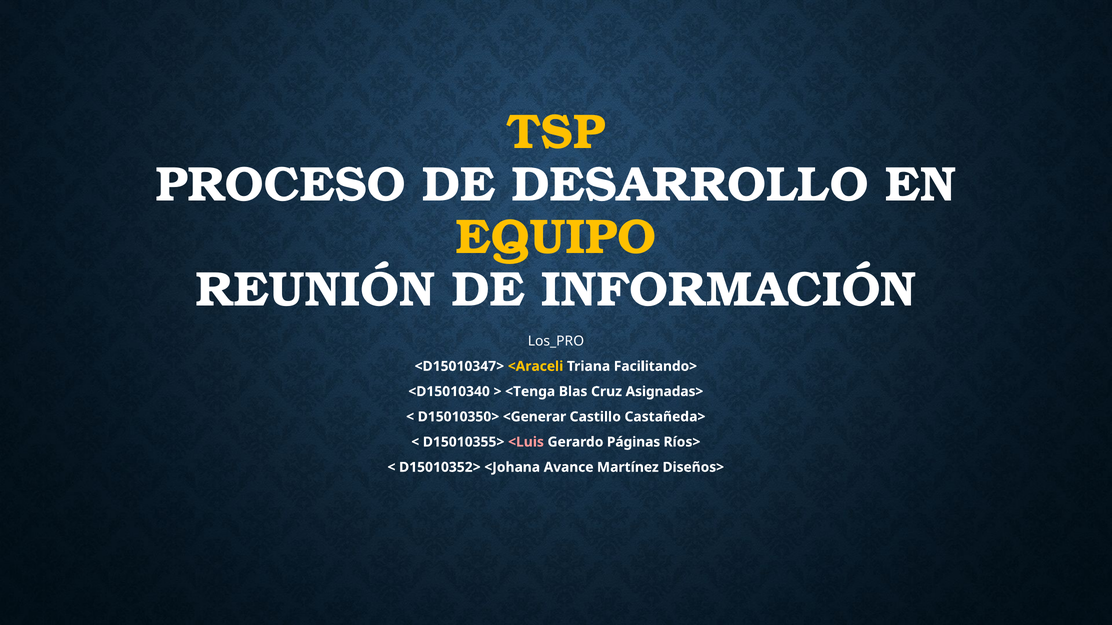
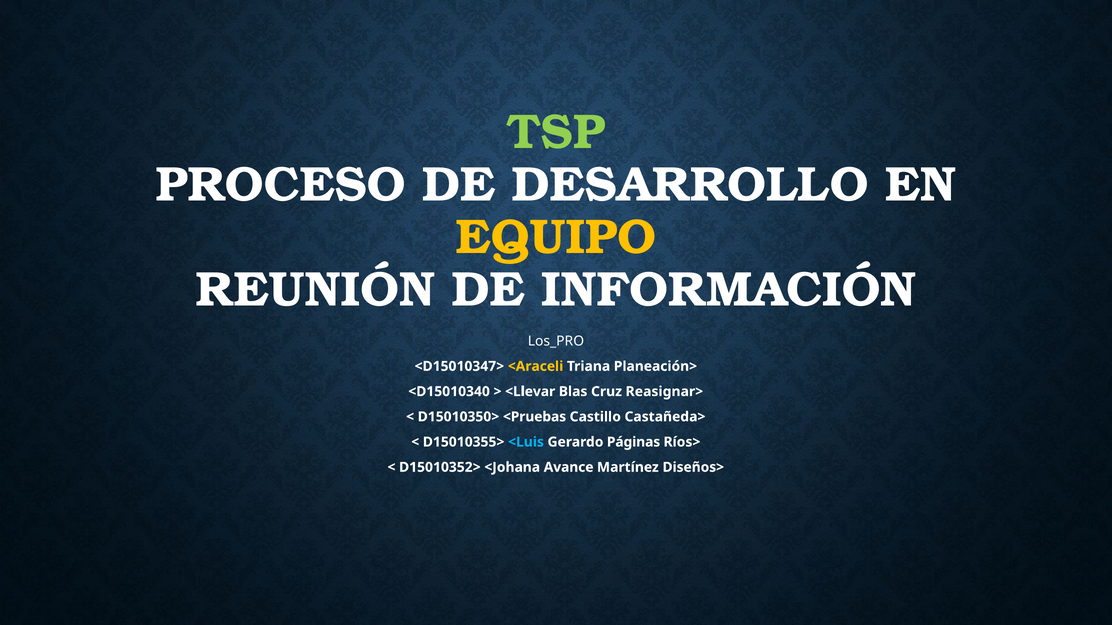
TSP colour: yellow -> light green
Facilitando>: Facilitando> -> Planeación>
<Tenga: <Tenga -> <Llevar
Asignadas>: Asignadas> -> Reasignar>
<Generar: <Generar -> <Pruebas
<Luis colour: pink -> light blue
